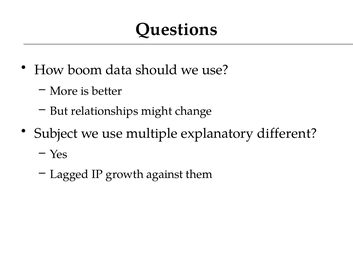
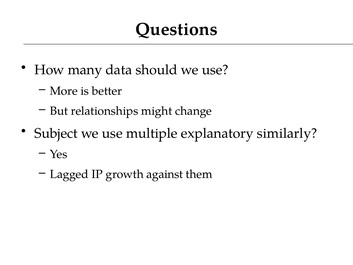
boom: boom -> many
different: different -> similarly
